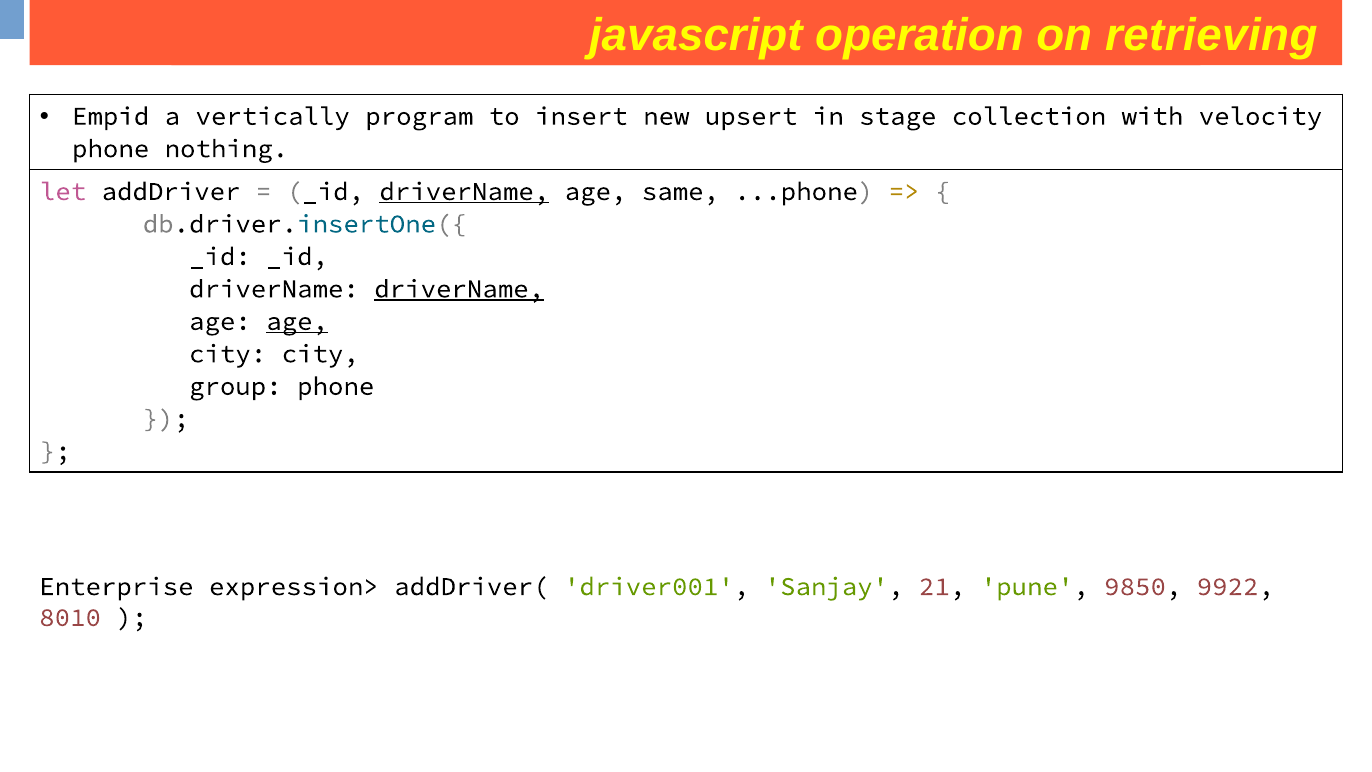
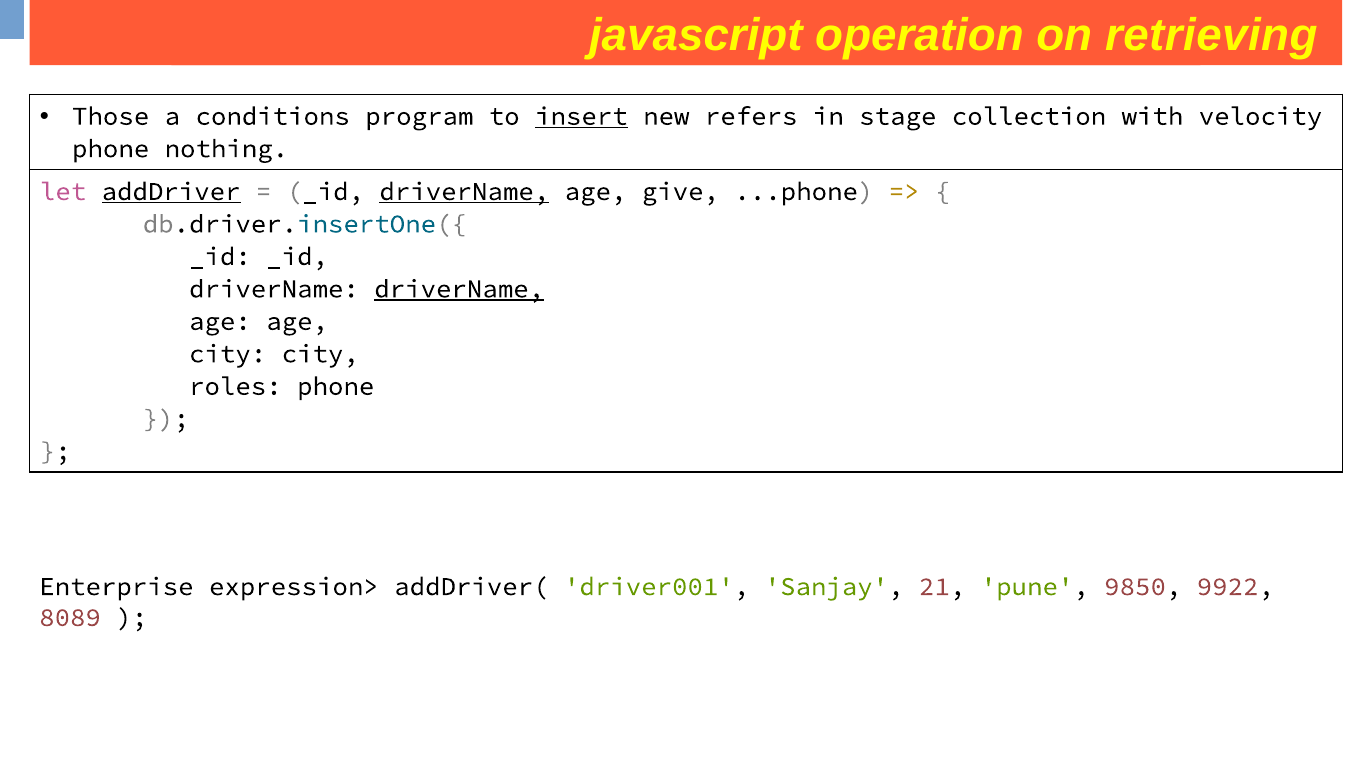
Empid: Empid -> Those
vertically: vertically -> conditions
insert underline: none -> present
upsert: upsert -> refers
addDriver underline: none -> present
same: same -> give
age at (297, 321) underline: present -> none
group: group -> roles
8010: 8010 -> 8089
